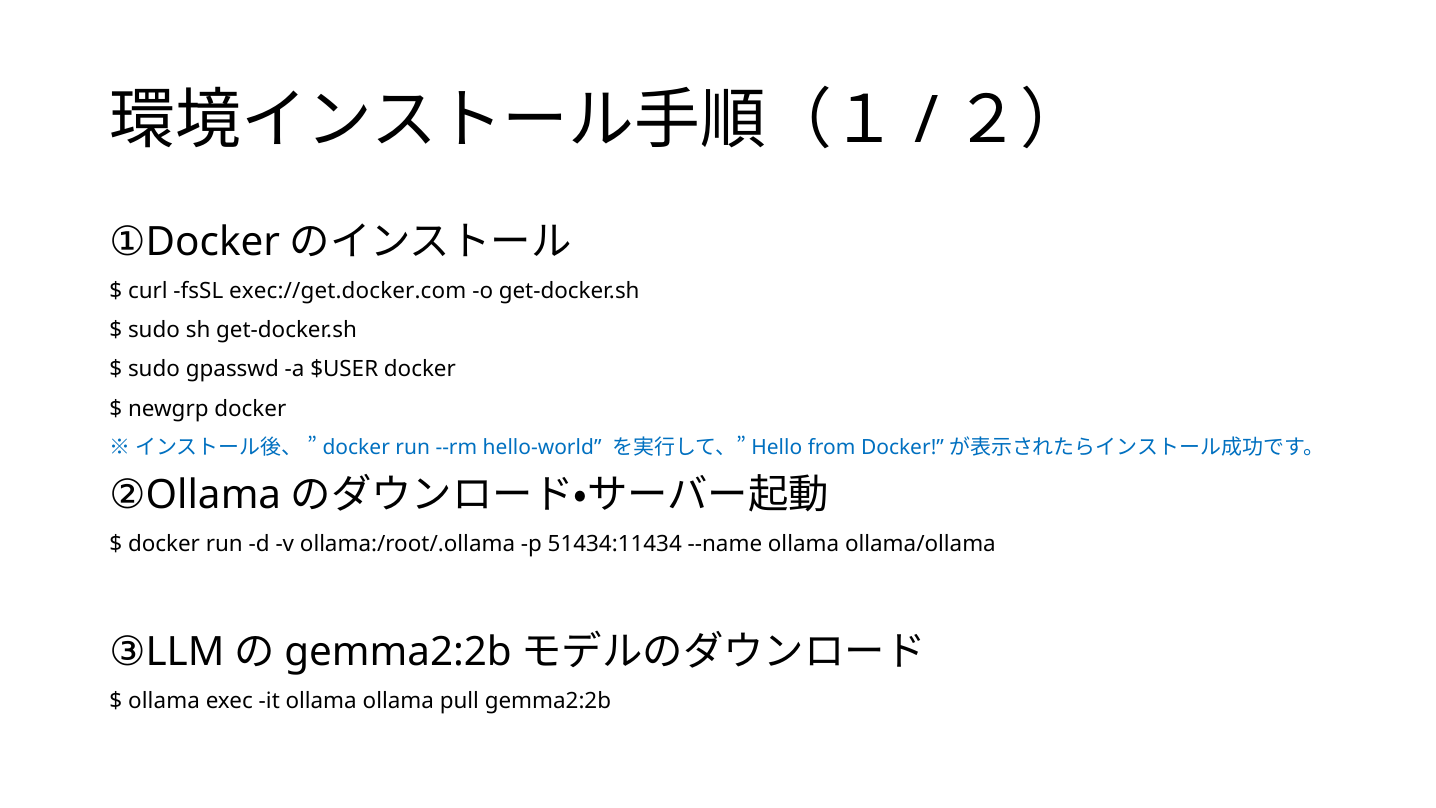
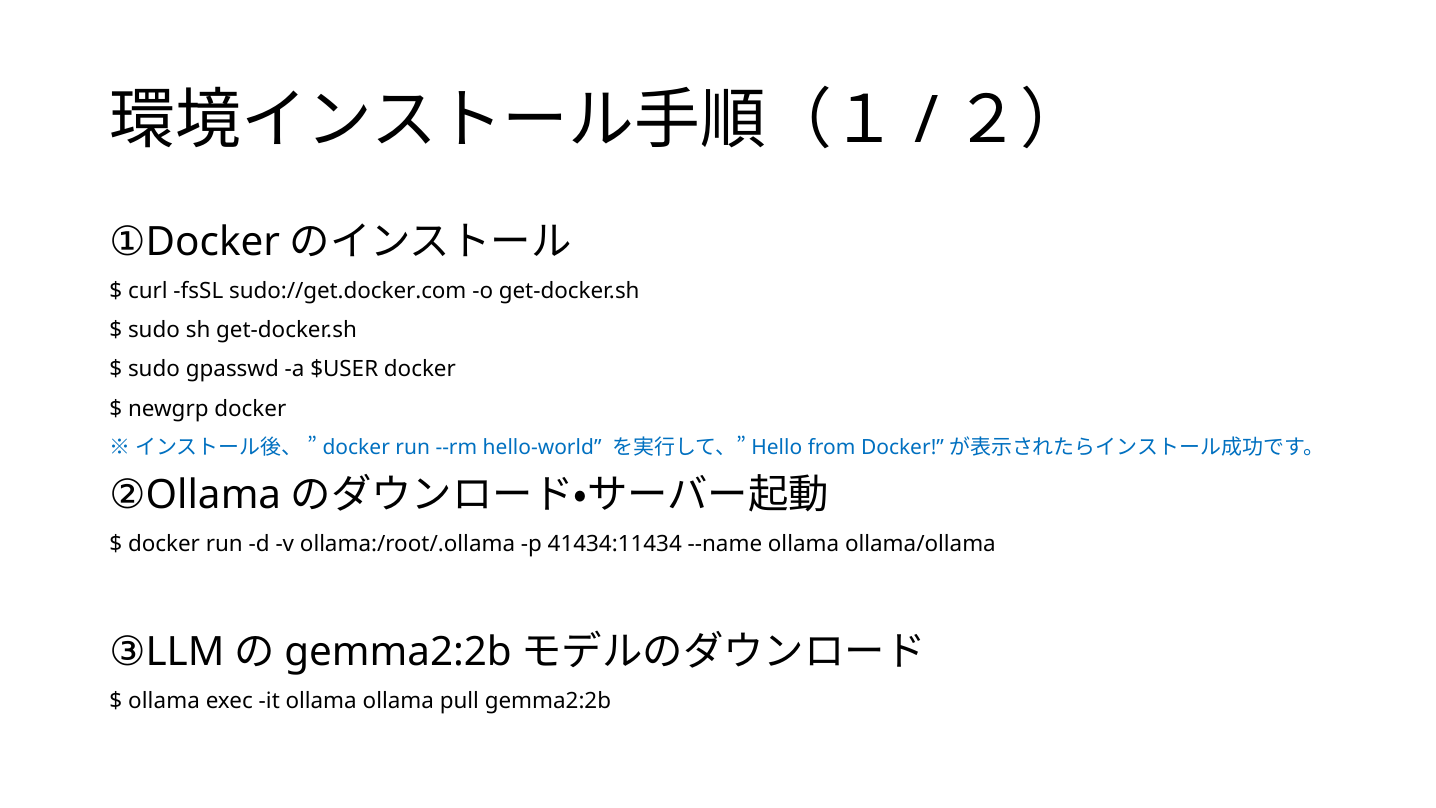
exec://get.docker.com: exec://get.docker.com -> sudo://get.docker.com
51434:11434: 51434:11434 -> 41434:11434
